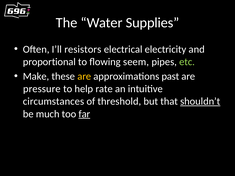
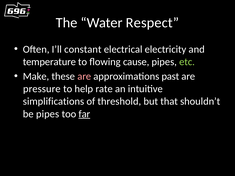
Supplies: Supplies -> Respect
resistors: resistors -> constant
proportional: proportional -> temperature
seem: seem -> cause
are at (84, 76) colour: yellow -> pink
circumstances: circumstances -> simplifications
shouldn’t underline: present -> none
be much: much -> pipes
